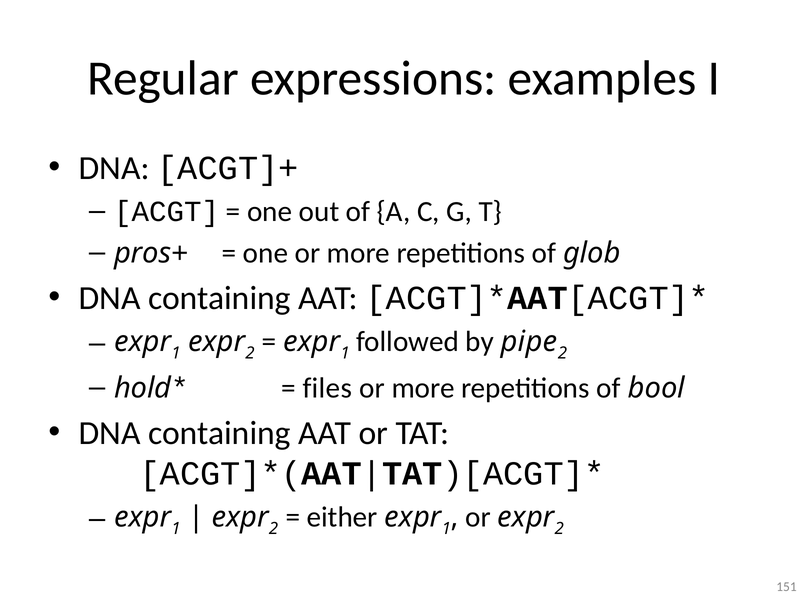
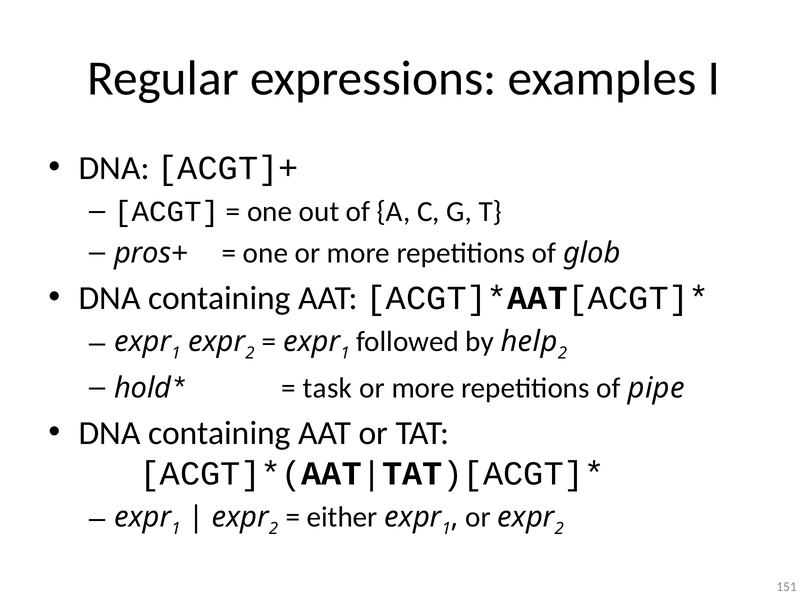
pipe: pipe -> help
files: files -> task
bool: bool -> pipe
